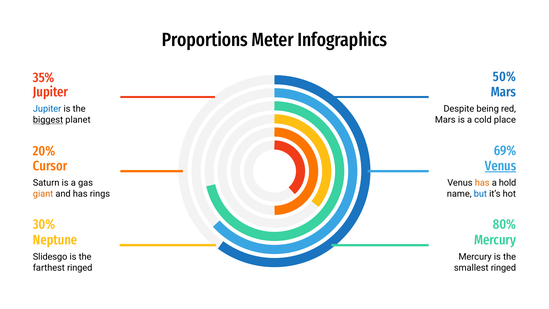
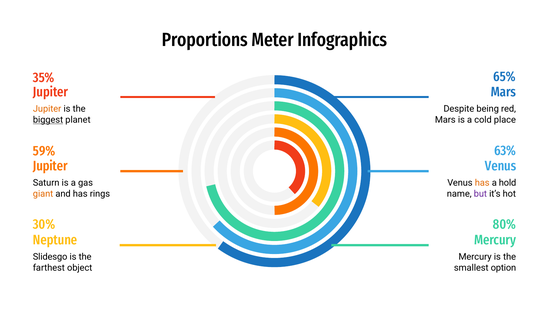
50%: 50% -> 65%
Jupiter at (47, 109) colour: blue -> orange
69%: 69% -> 63%
20%: 20% -> 59%
Cursor at (50, 166): Cursor -> Jupiter
Venus at (501, 166) underline: present -> none
but colour: blue -> purple
farthest ringed: ringed -> object
smallest ringed: ringed -> option
